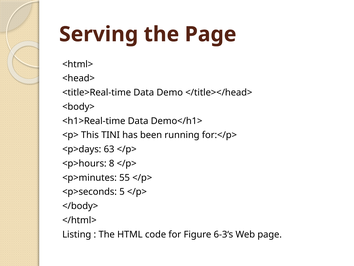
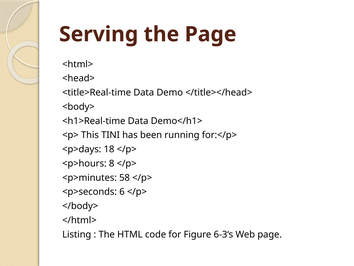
63: 63 -> 18
55: 55 -> 58
5: 5 -> 6
